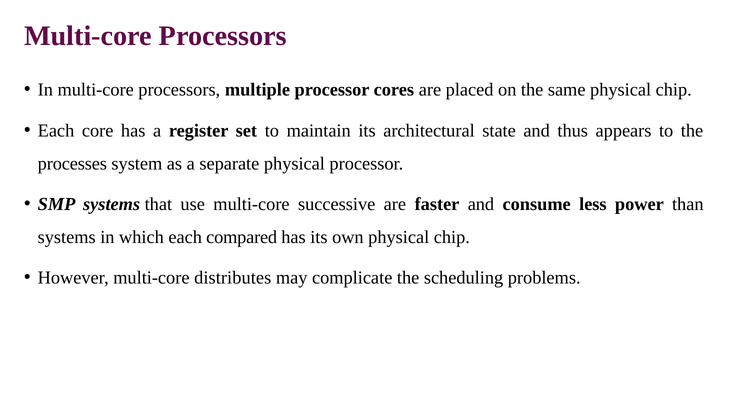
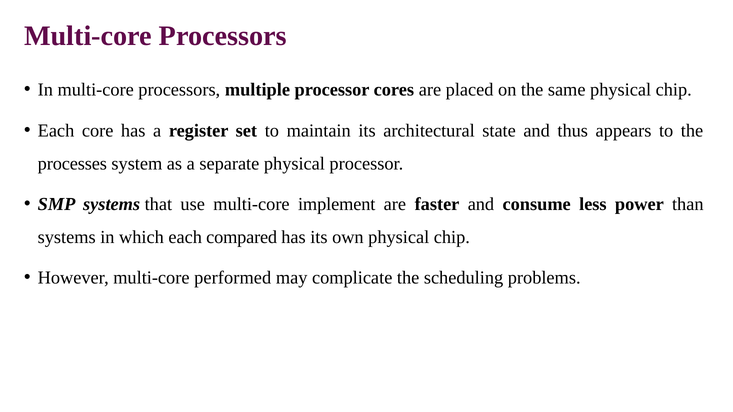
successive: successive -> implement
distributes: distributes -> performed
